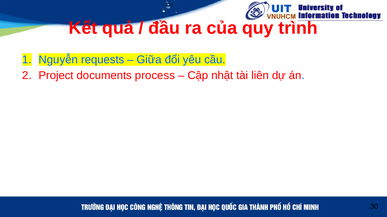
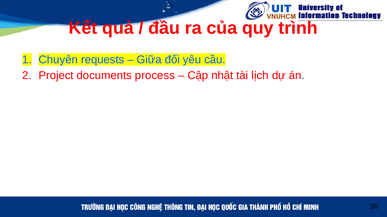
Nguyễn: Nguyễn -> Chuyên
liên: liên -> lịch
